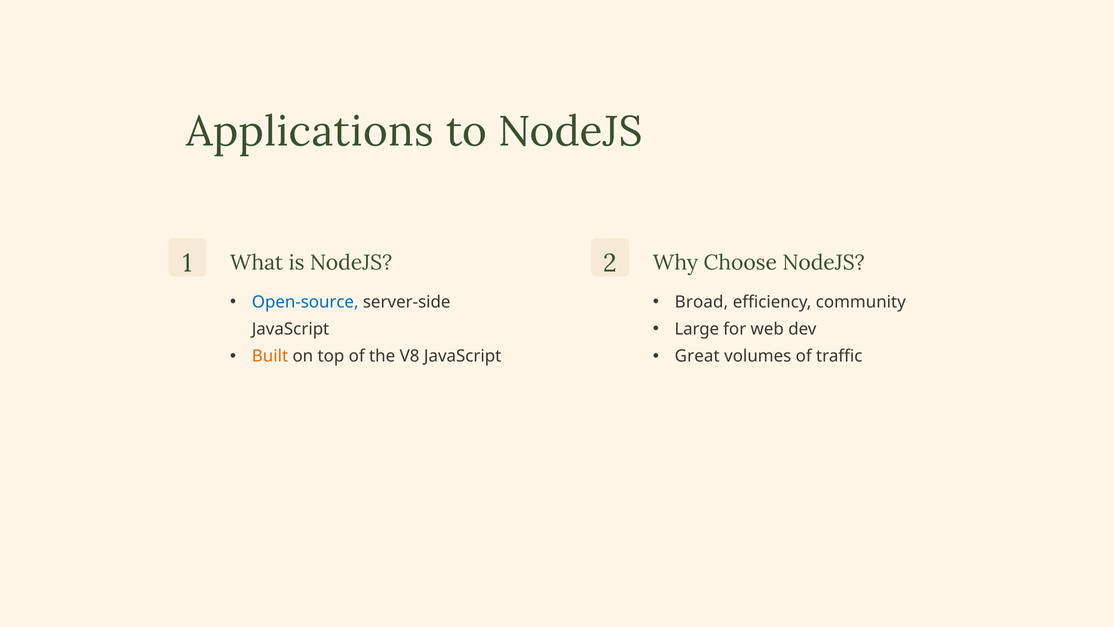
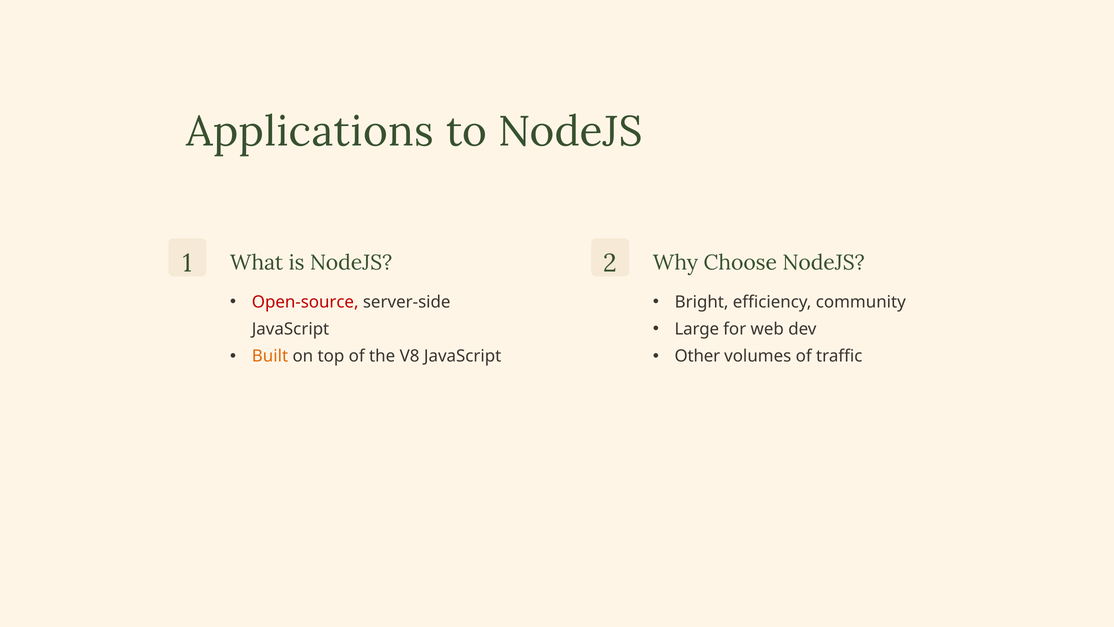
Open-source colour: blue -> red
Broad: Broad -> Bright
Great: Great -> Other
